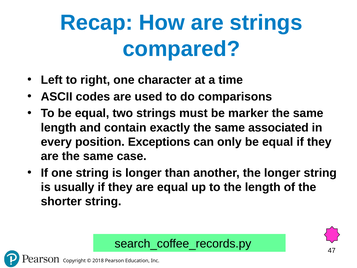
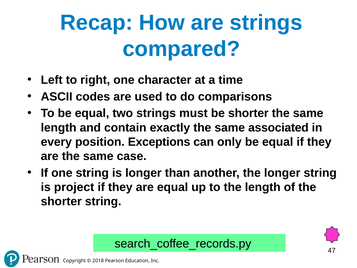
be marker: marker -> shorter
usually: usually -> project
